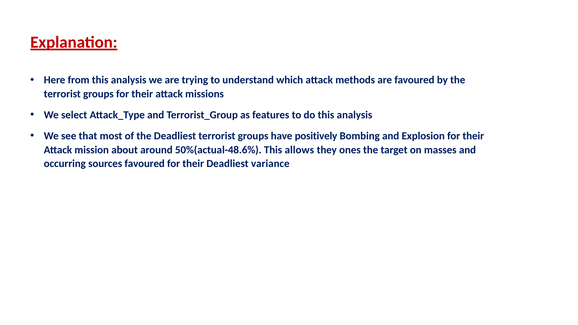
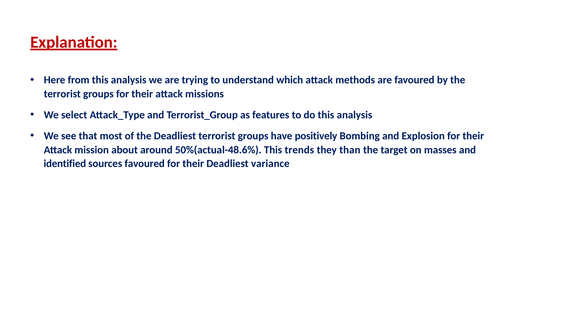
allows: allows -> trends
ones: ones -> than
occurring: occurring -> identified
